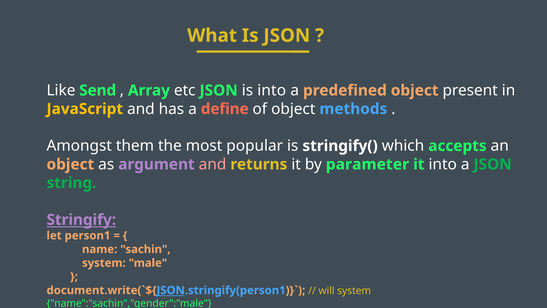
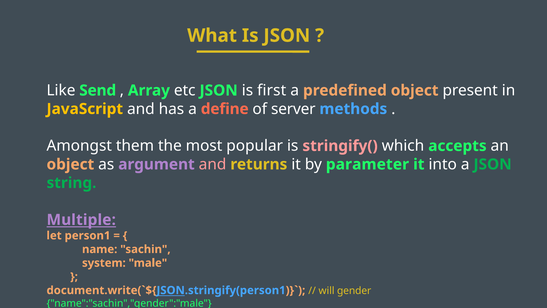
is into: into -> first
of object: object -> server
stringify( colour: white -> pink
Stringify: Stringify -> Multiple
will system: system -> gender
